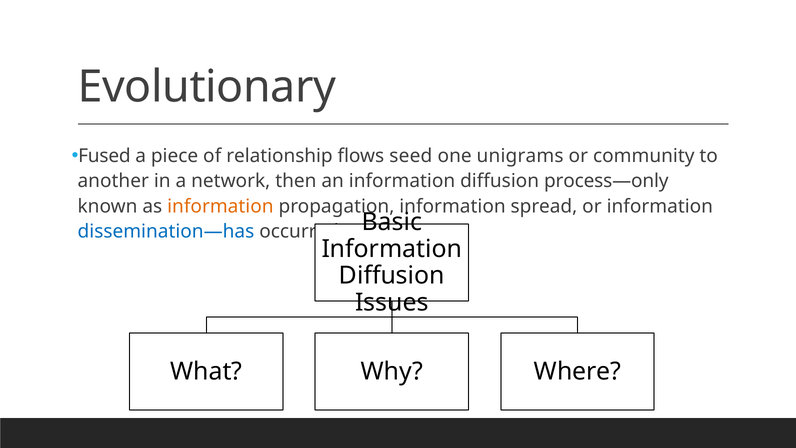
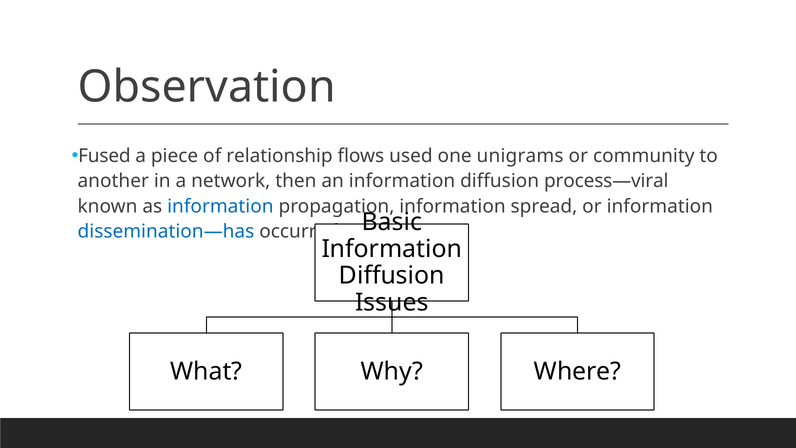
Evolutionary: Evolutionary -> Observation
seed: seed -> used
process—only: process—only -> process—viral
information at (220, 206) colour: orange -> blue
